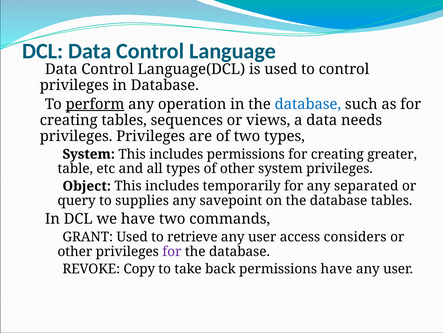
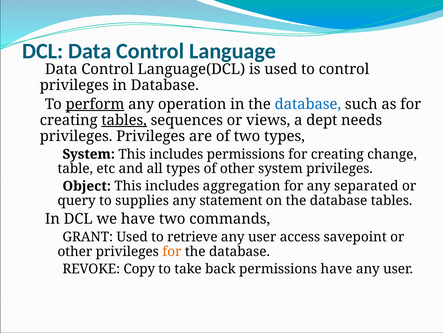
tables at (124, 120) underline: none -> present
a data: data -> dept
greater: greater -> change
temporarily: temporarily -> aggregation
savepoint: savepoint -> statement
considers: considers -> savepoint
for at (172, 251) colour: purple -> orange
